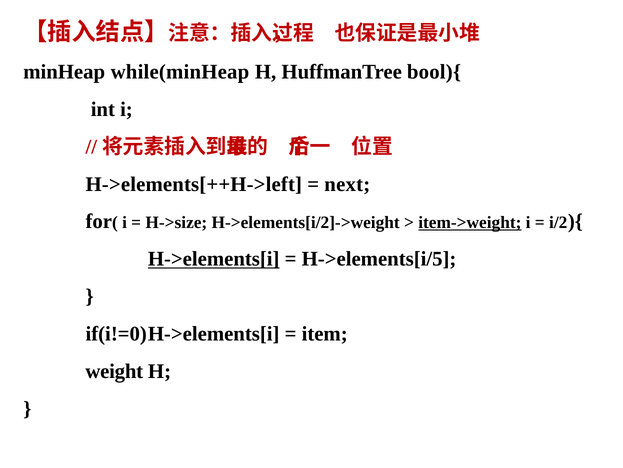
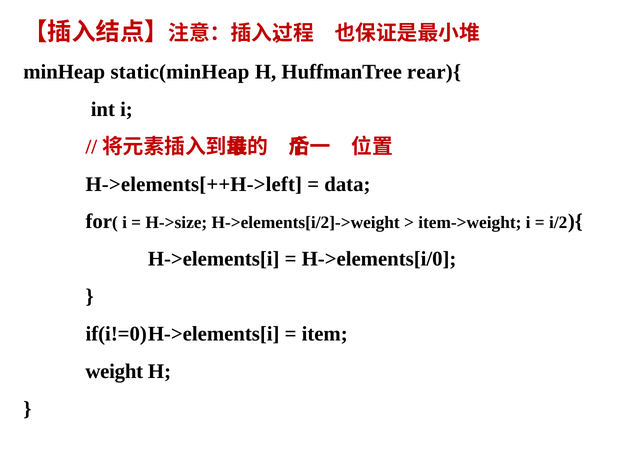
while(minHeap: while(minHeap -> static(minHeap
bool){: bool){ -> rear){
next: next -> data
item->weight underline: present -> none
H->elements[i underline: present -> none
H->elements[i/5: H->elements[i/5 -> H->elements[i/0
